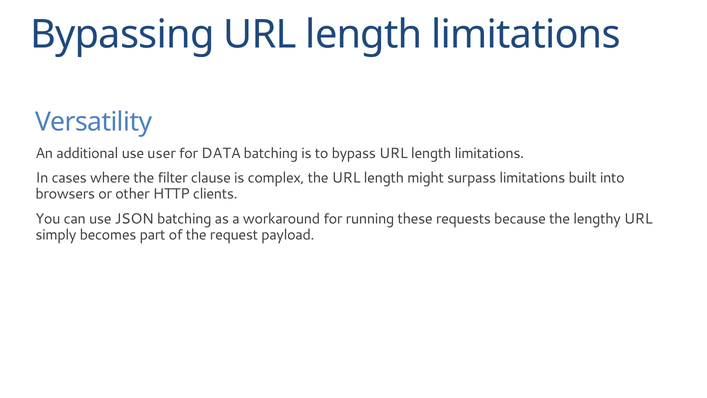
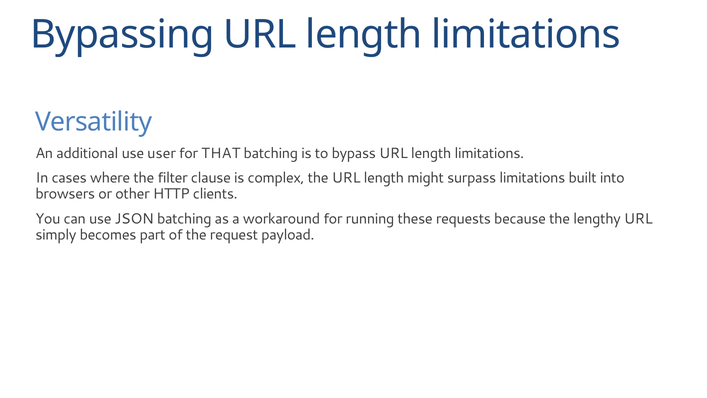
DATA: DATA -> THAT
